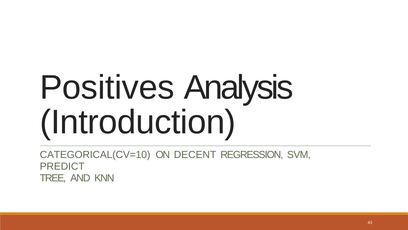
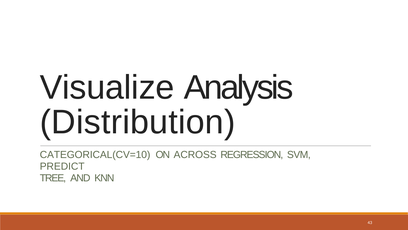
Positives: Positives -> Visualize
Introduction: Introduction -> Distribution
DECENT: DECENT -> ACROSS
